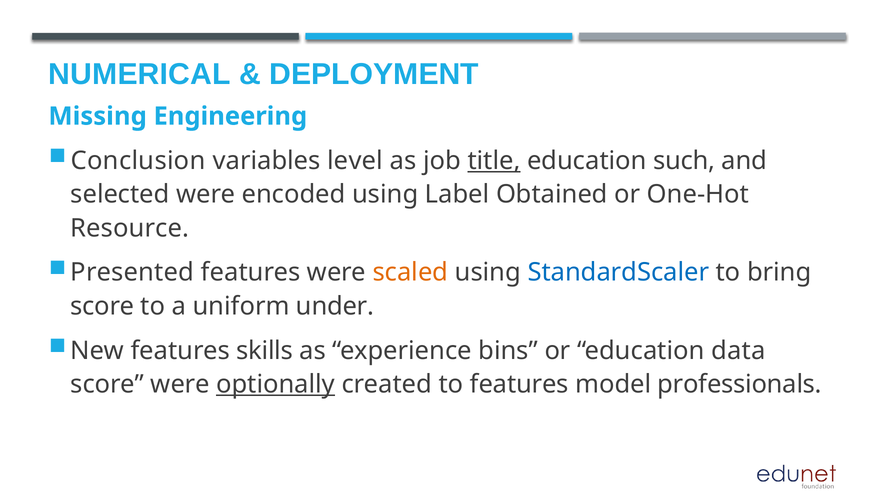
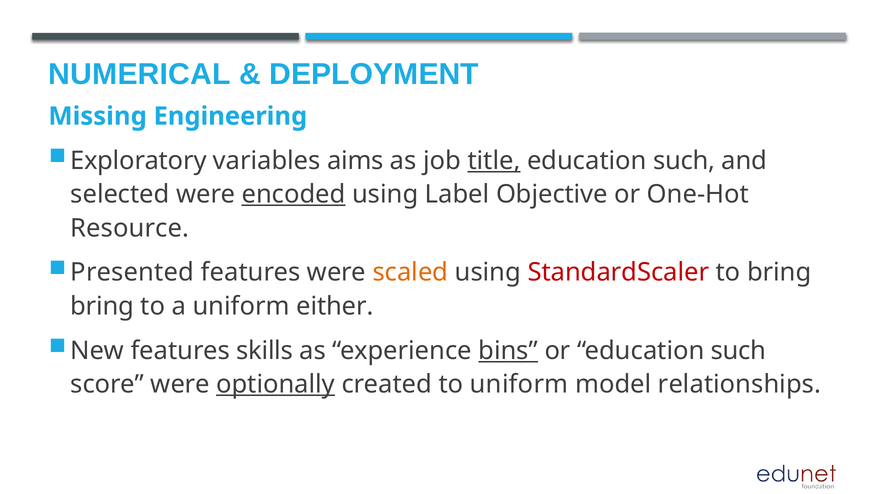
Conclusion: Conclusion -> Exploratory
level: level -> aims
encoded underline: none -> present
Obtained: Obtained -> Objective
StandardScaler colour: blue -> red
score at (102, 306): score -> bring
under: under -> either
bins underline: none -> present
or education data: data -> such
to features: features -> uniform
professionals: professionals -> relationships
